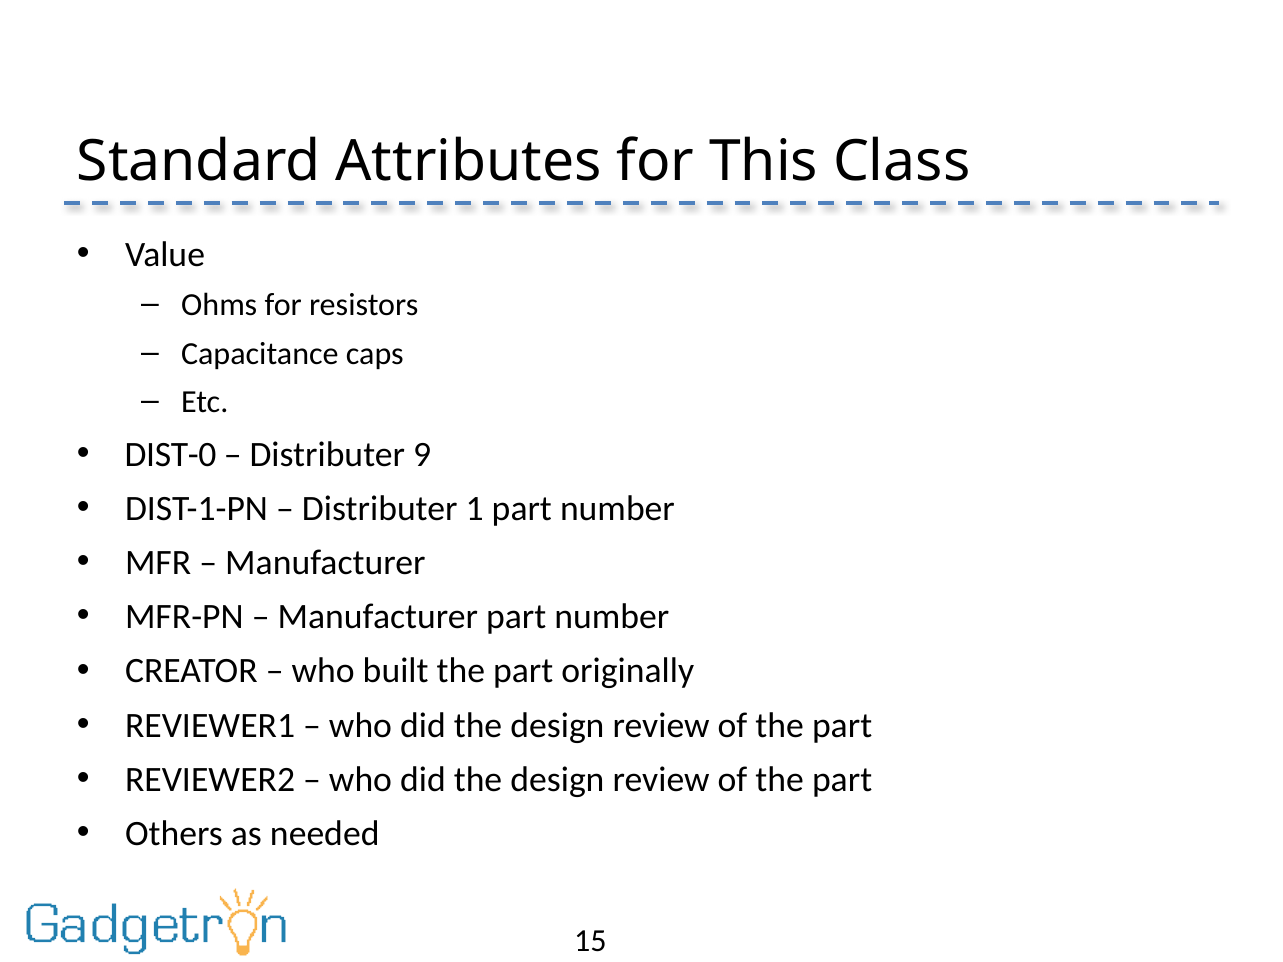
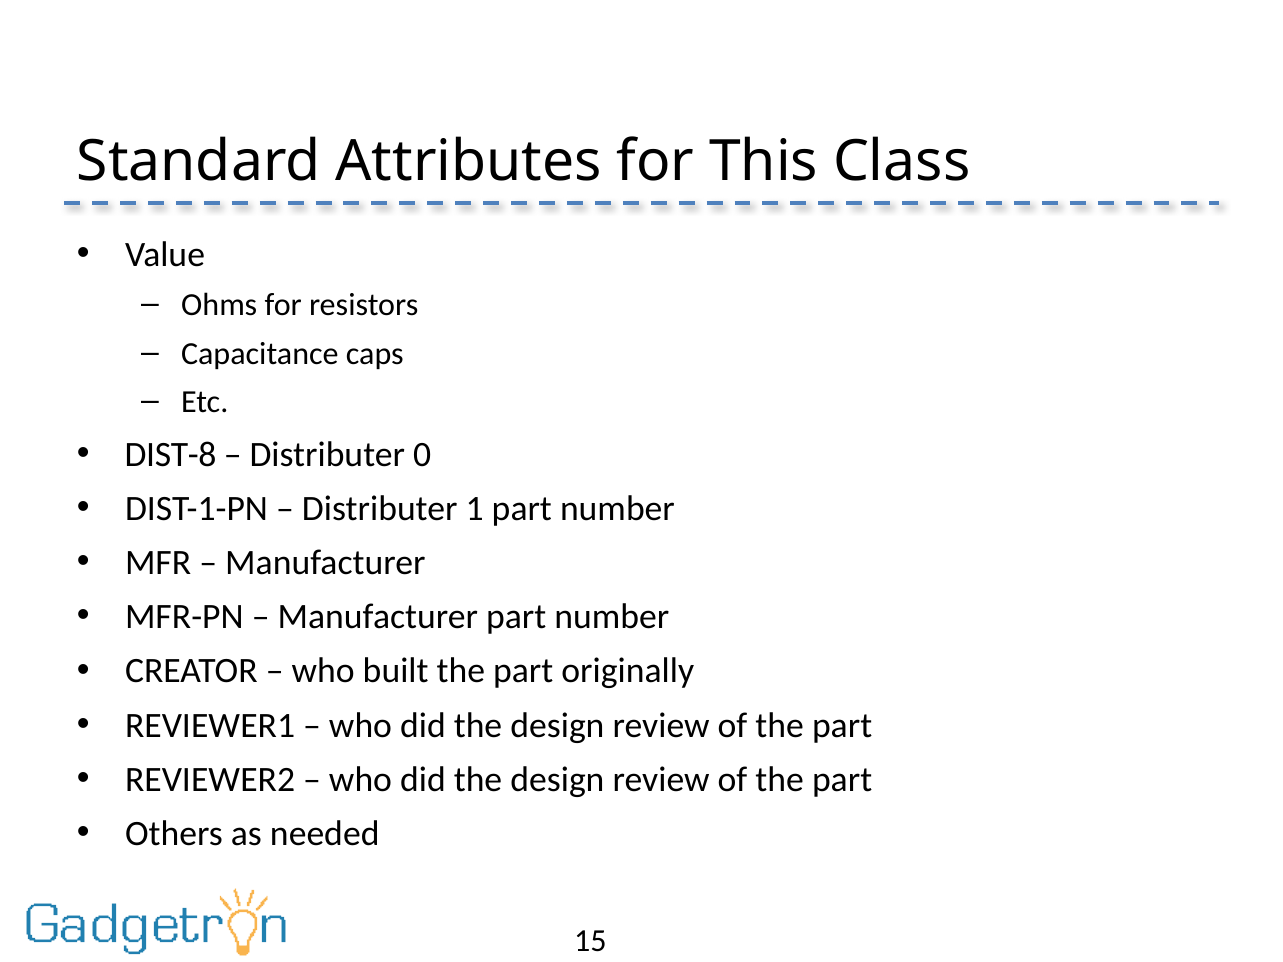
DIST-0: DIST-0 -> DIST-8
9: 9 -> 0
